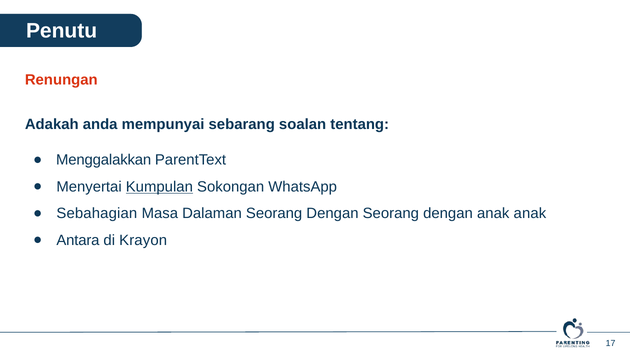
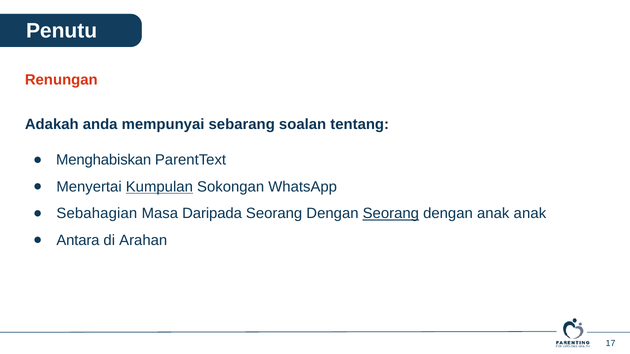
Menggalakkan: Menggalakkan -> Menghabiskan
Dalaman: Dalaman -> Daripada
Seorang at (391, 214) underline: none -> present
Krayon: Krayon -> Arahan
